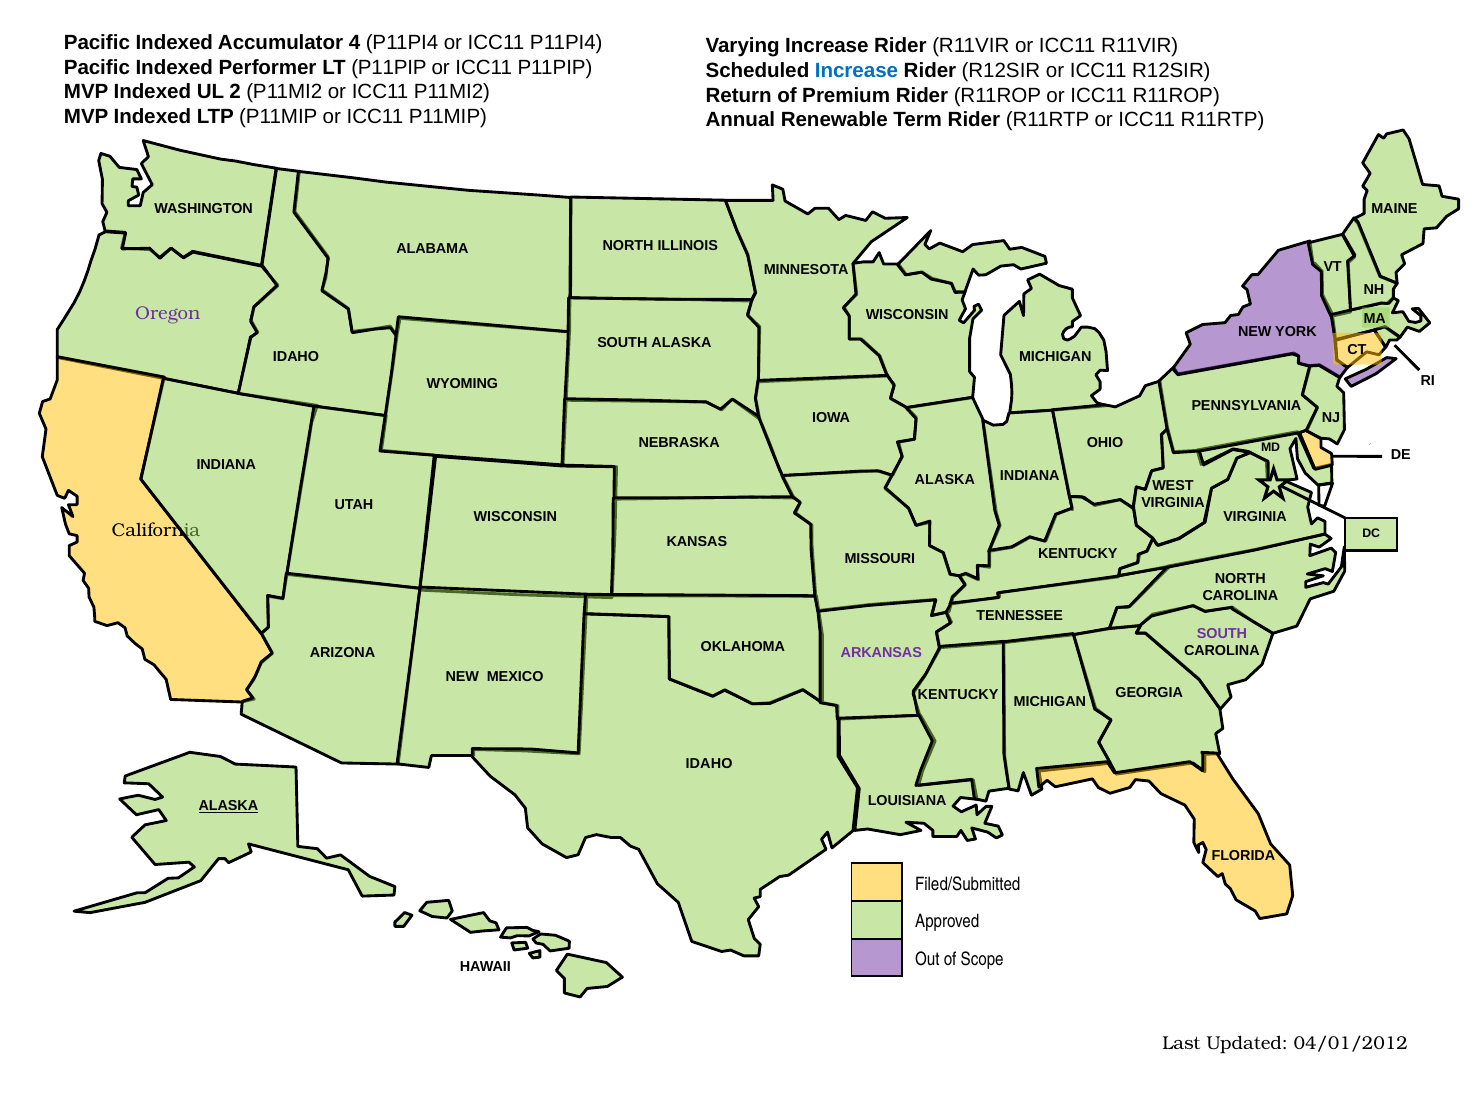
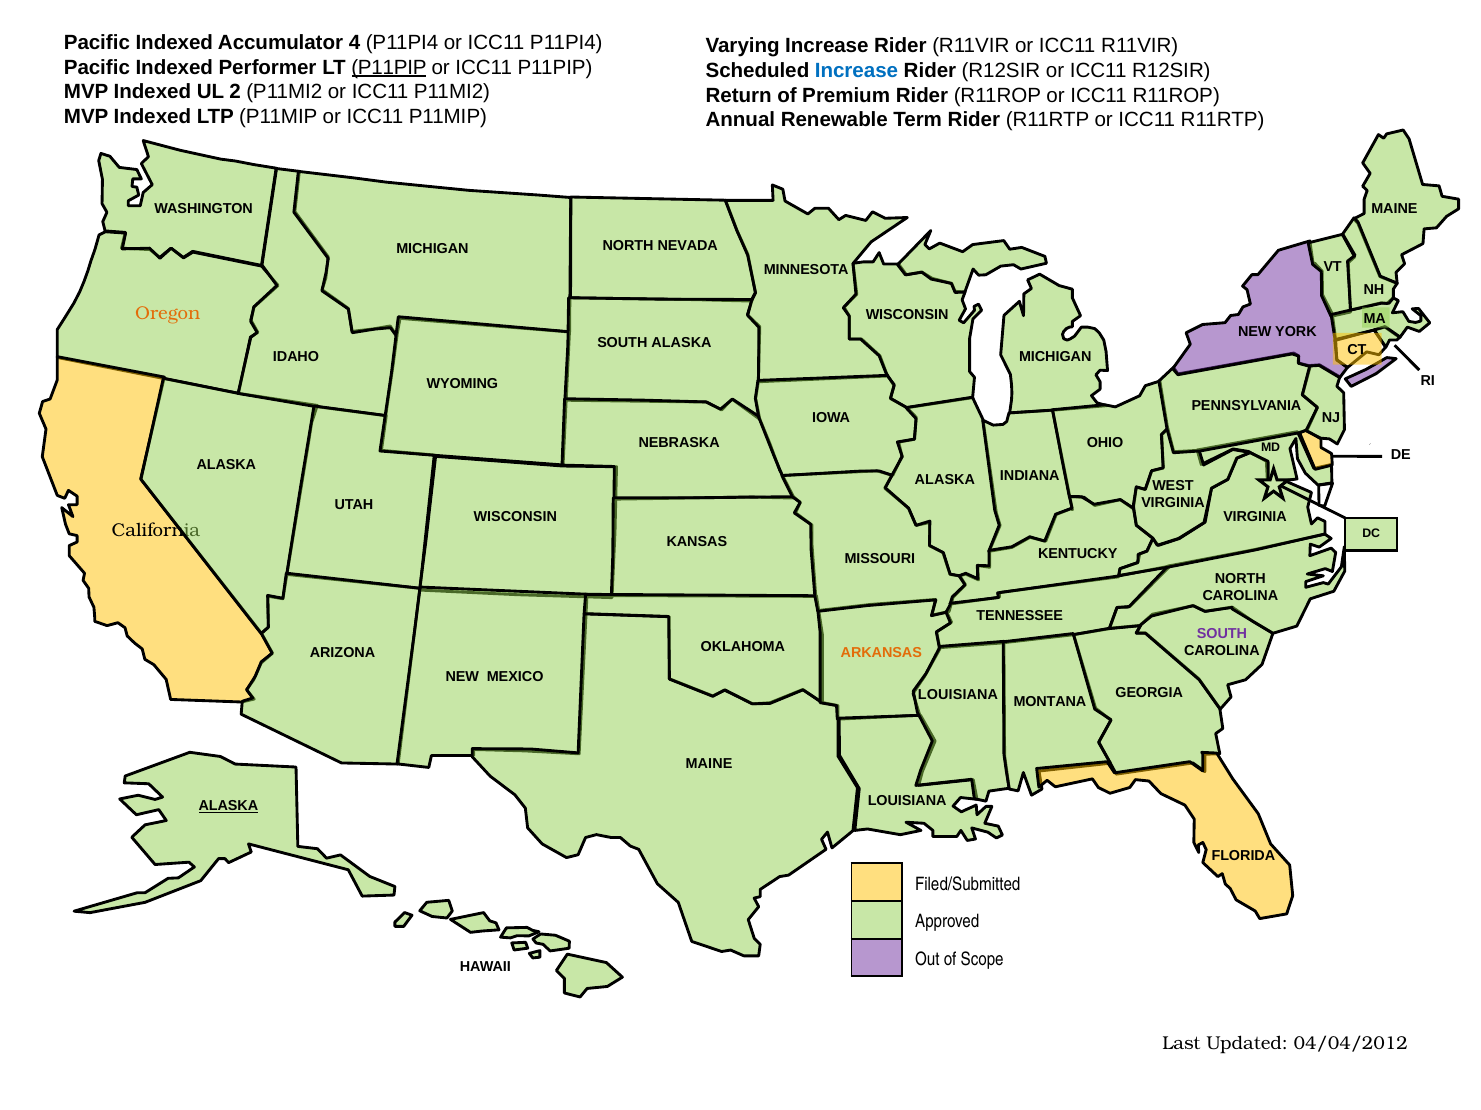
P11PIP at (389, 67) underline: none -> present
ILLINOIS: ILLINOIS -> NEVADA
ALABAMA at (432, 249): ALABAMA -> MICHIGAN
Oregon colour: purple -> orange
INDIANA at (226, 465): INDIANA -> ALASKA
ARKANSAS colour: purple -> orange
KENTUCKY at (958, 696): KENTUCKY -> LOUISIANA
MICHIGAN at (1050, 702): MICHIGAN -> MONTANA
IDAHO at (709, 764): IDAHO -> MAINE
04/01/2012: 04/01/2012 -> 04/04/2012
